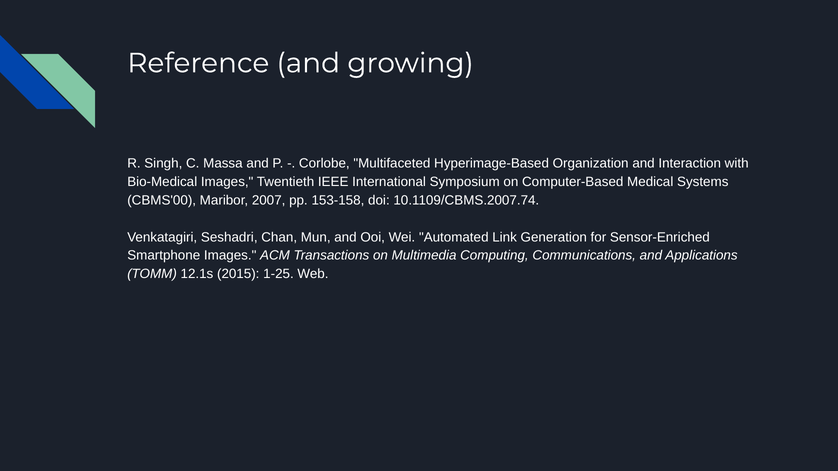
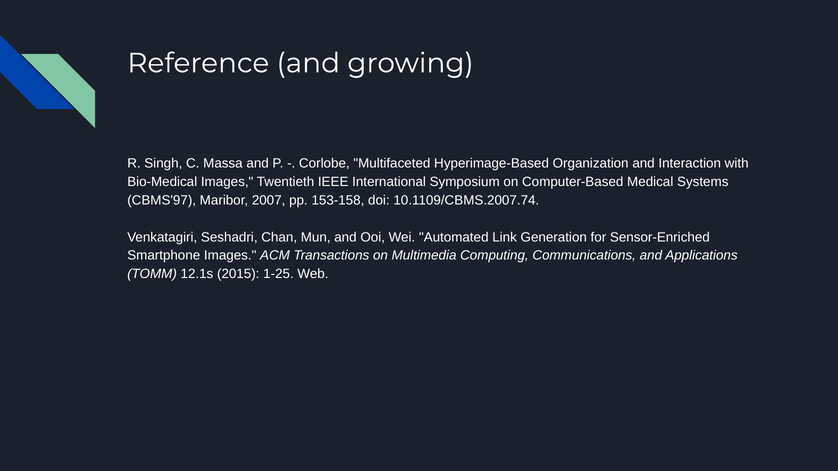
CBMS'00: CBMS'00 -> CBMS'97
